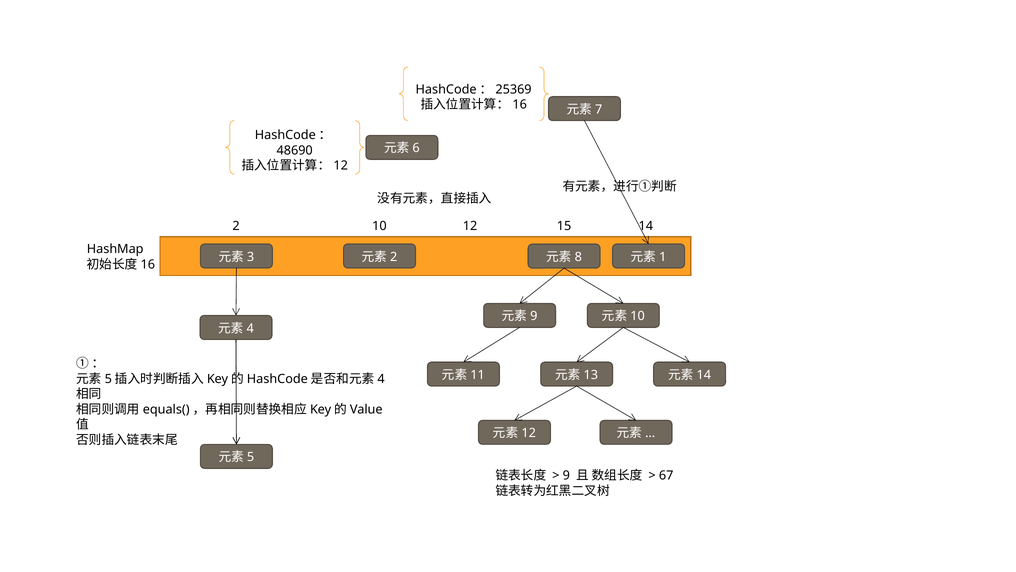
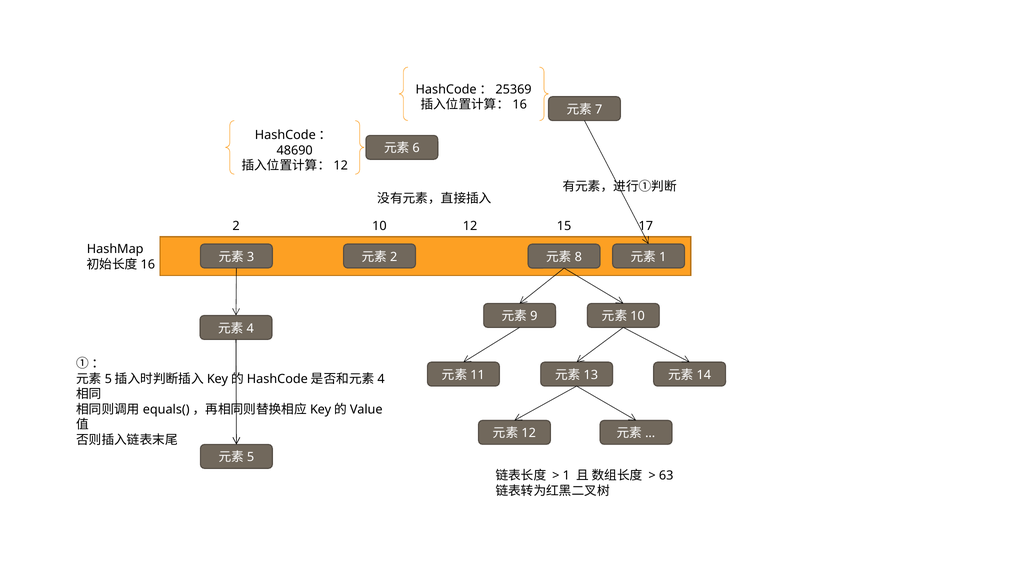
14: 14 -> 17
9: 9 -> 1
67: 67 -> 63
